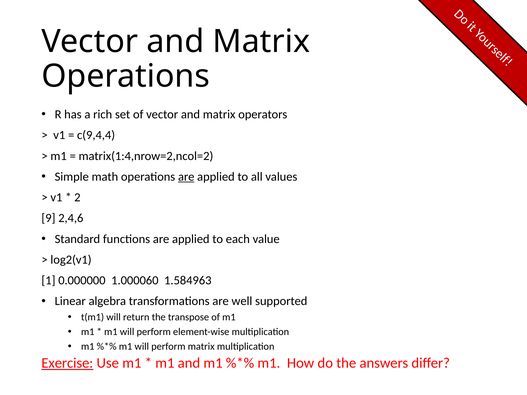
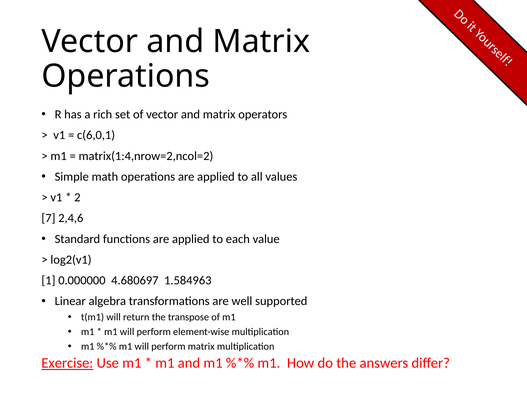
c(9,4,4: c(9,4,4 -> c(6,0,1
are at (186, 177) underline: present -> none
9: 9 -> 7
1.000060: 1.000060 -> 4.680697
